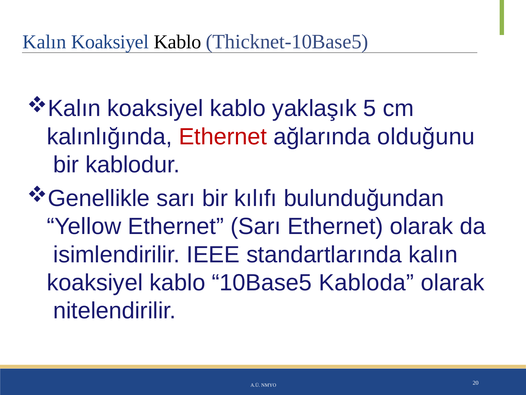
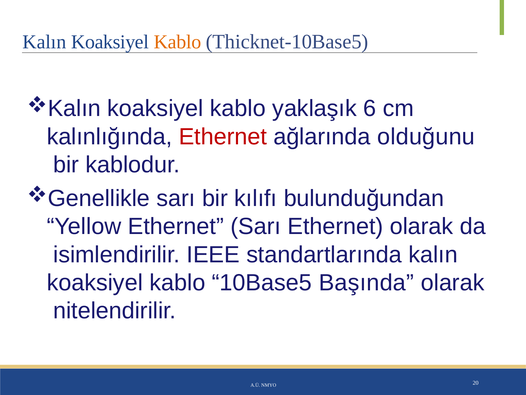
Kablo at (178, 42) colour: black -> orange
5: 5 -> 6
Kabloda: Kabloda -> Başında
